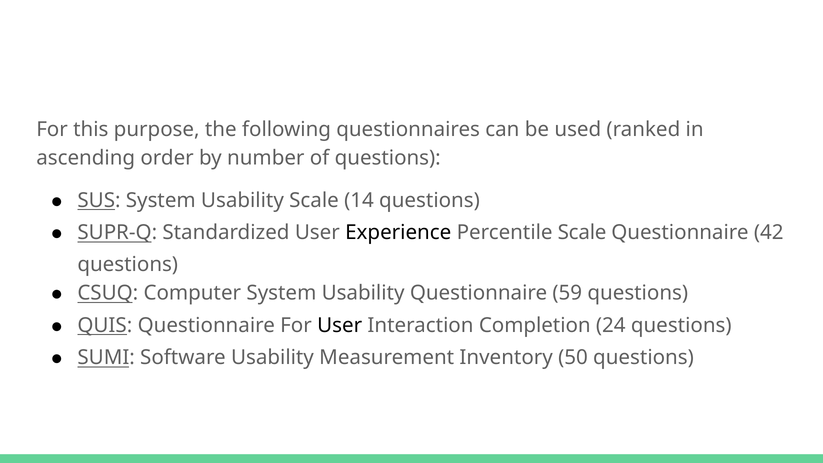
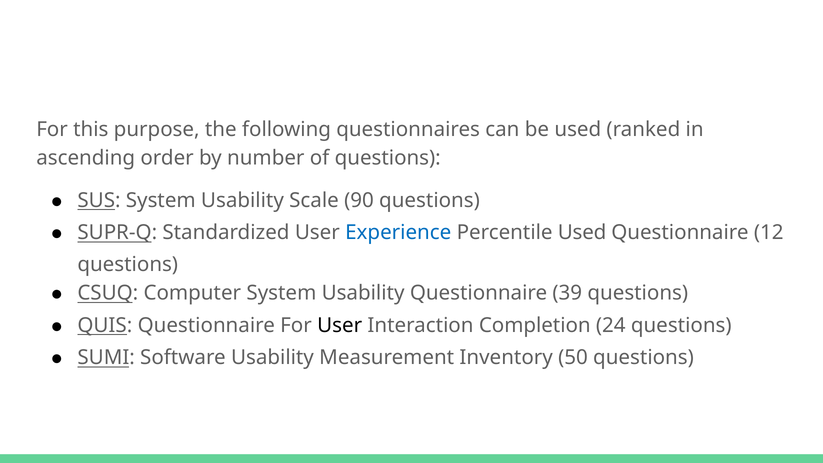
14: 14 -> 90
Experience colour: black -> blue
Percentile Scale: Scale -> Used
42: 42 -> 12
59: 59 -> 39
